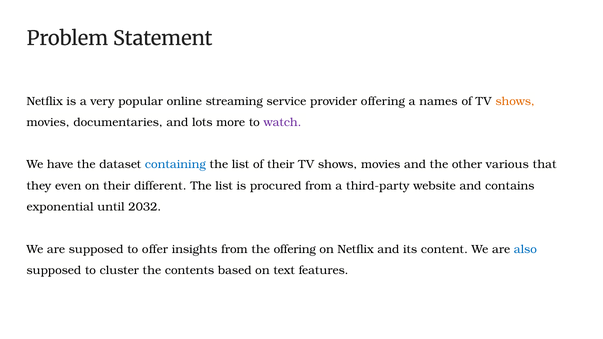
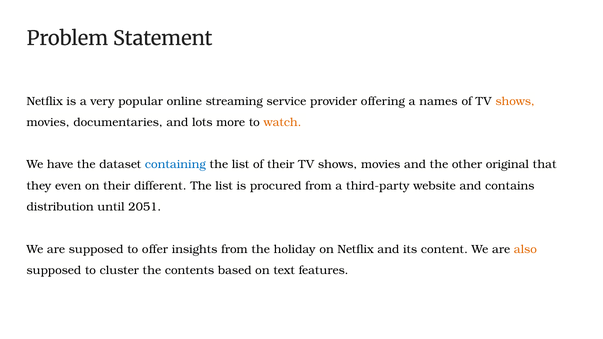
watch colour: purple -> orange
various: various -> original
exponential: exponential -> distribution
2032: 2032 -> 2051
the offering: offering -> holiday
also colour: blue -> orange
